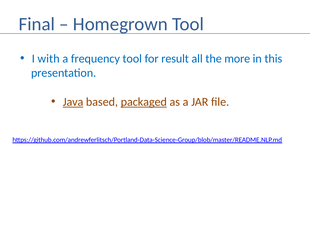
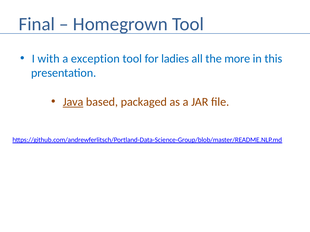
frequency: frequency -> exception
result: result -> ladies
packaged underline: present -> none
